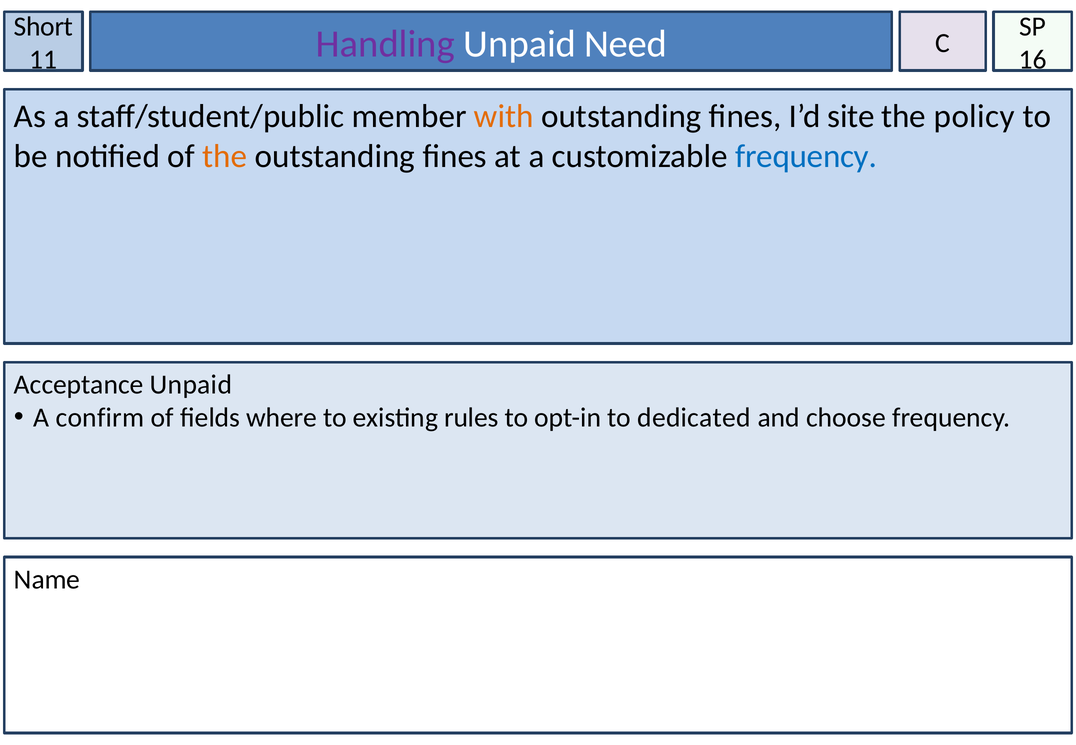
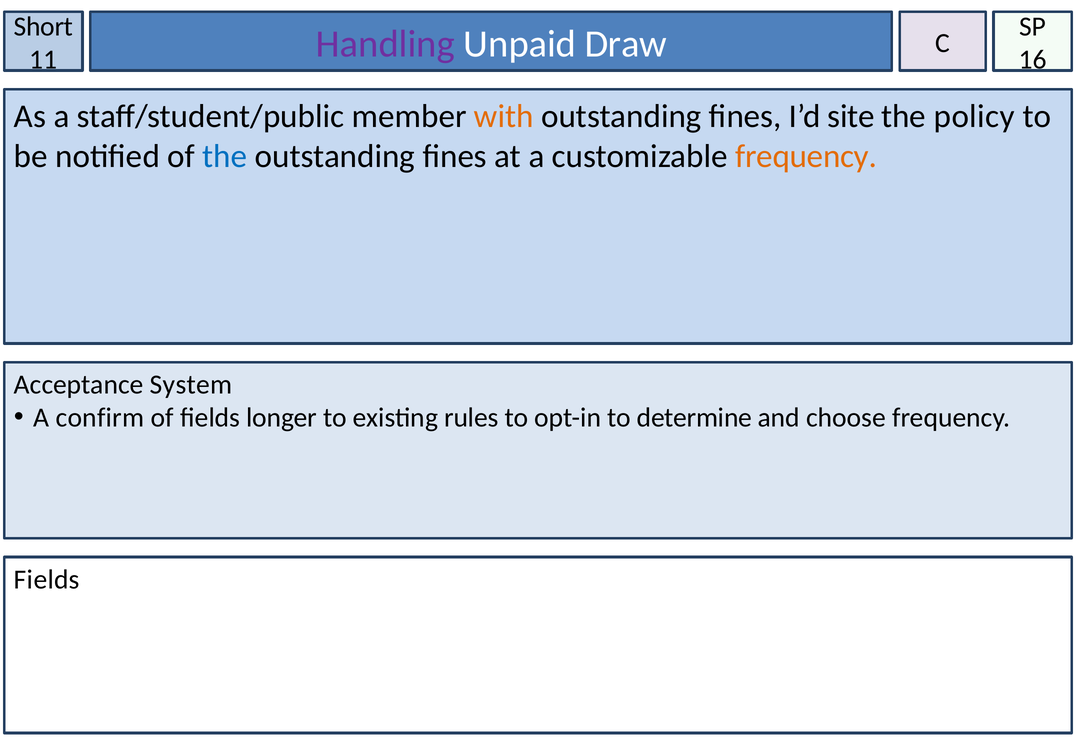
Need: Need -> Draw
the at (225, 156) colour: orange -> blue
frequency at (806, 156) colour: blue -> orange
Acceptance Unpaid: Unpaid -> System
where: where -> longer
dedicated: dedicated -> determine
Name at (47, 579): Name -> Fields
